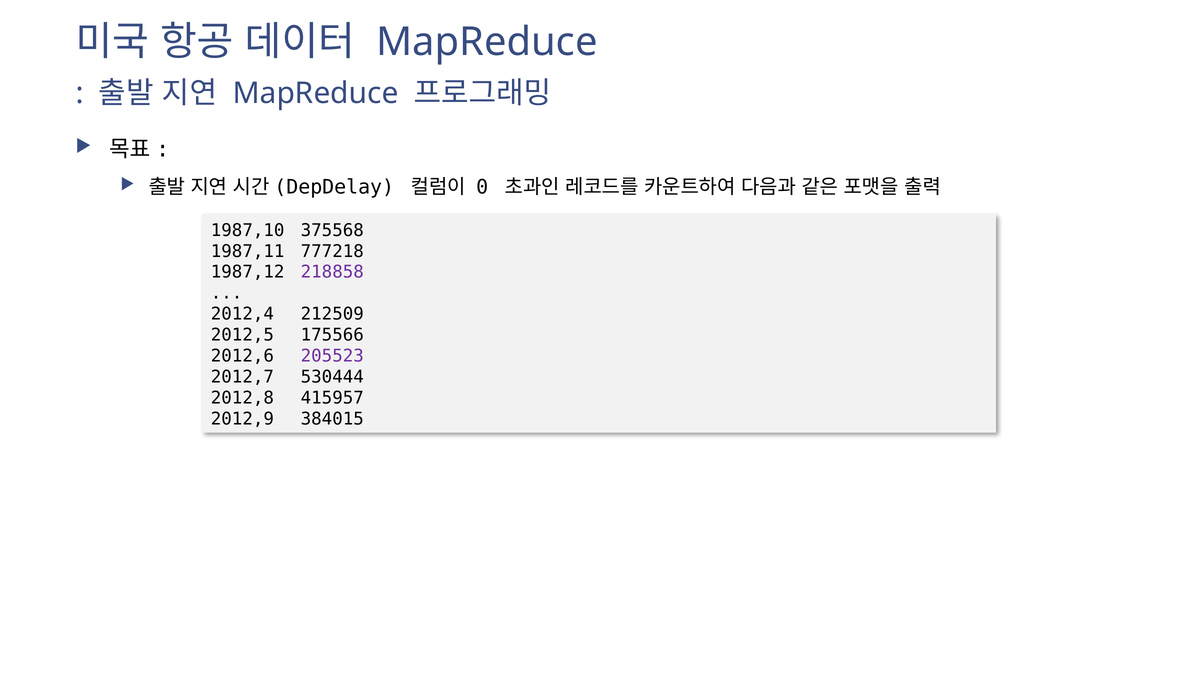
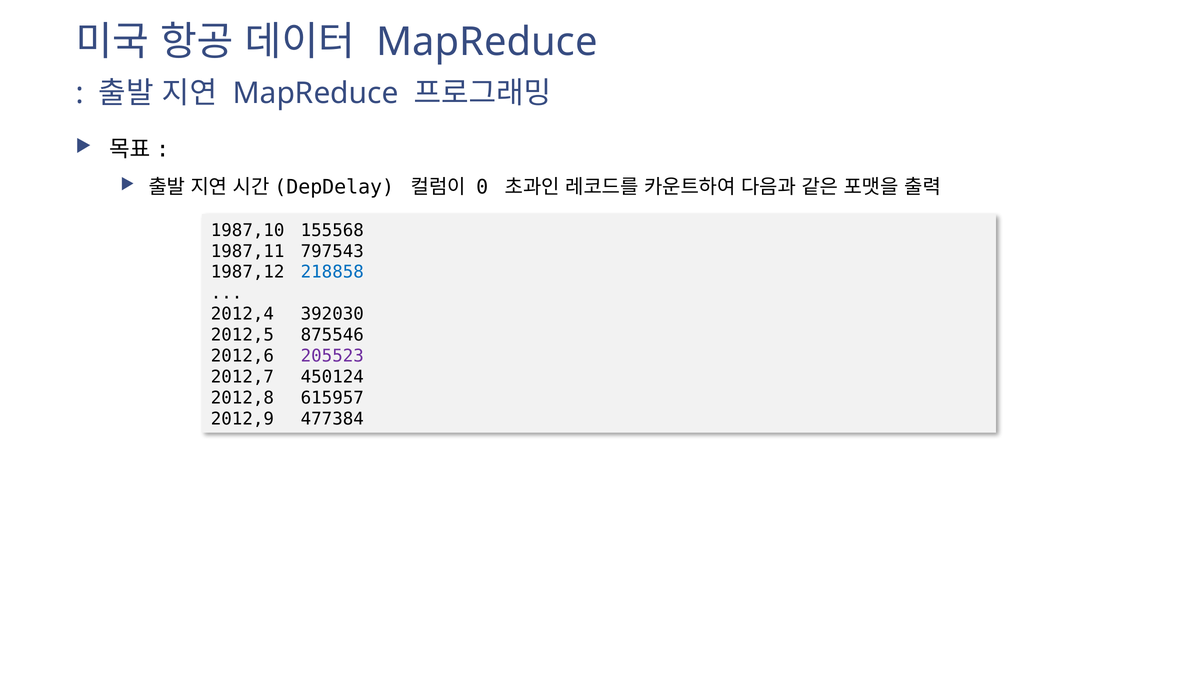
375568: 375568 -> 155568
777218: 777218 -> 797543
218858 colour: purple -> blue
212509: 212509 -> 392030
175566: 175566 -> 875546
530444: 530444 -> 450124
415957: 415957 -> 615957
384015: 384015 -> 477384
